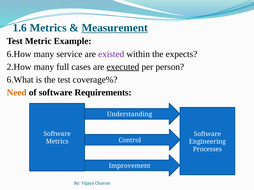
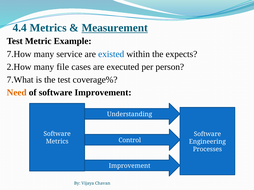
1.6: 1.6 -> 4.4
6.How: 6.How -> 7.How
existed colour: purple -> blue
full: full -> file
executed underline: present -> none
6.What: 6.What -> 7.What
software Requirements: Requirements -> Improvement
